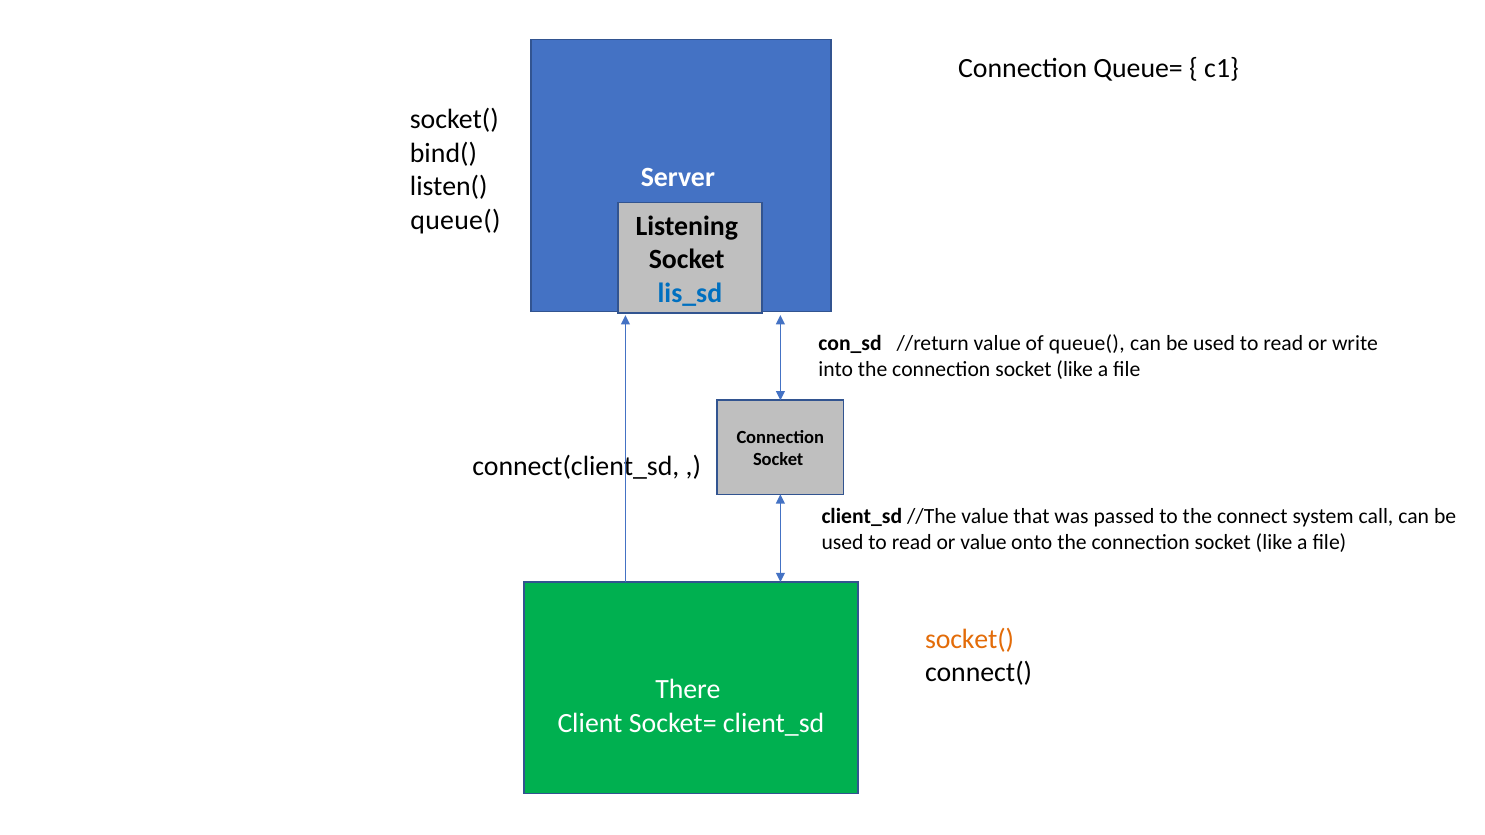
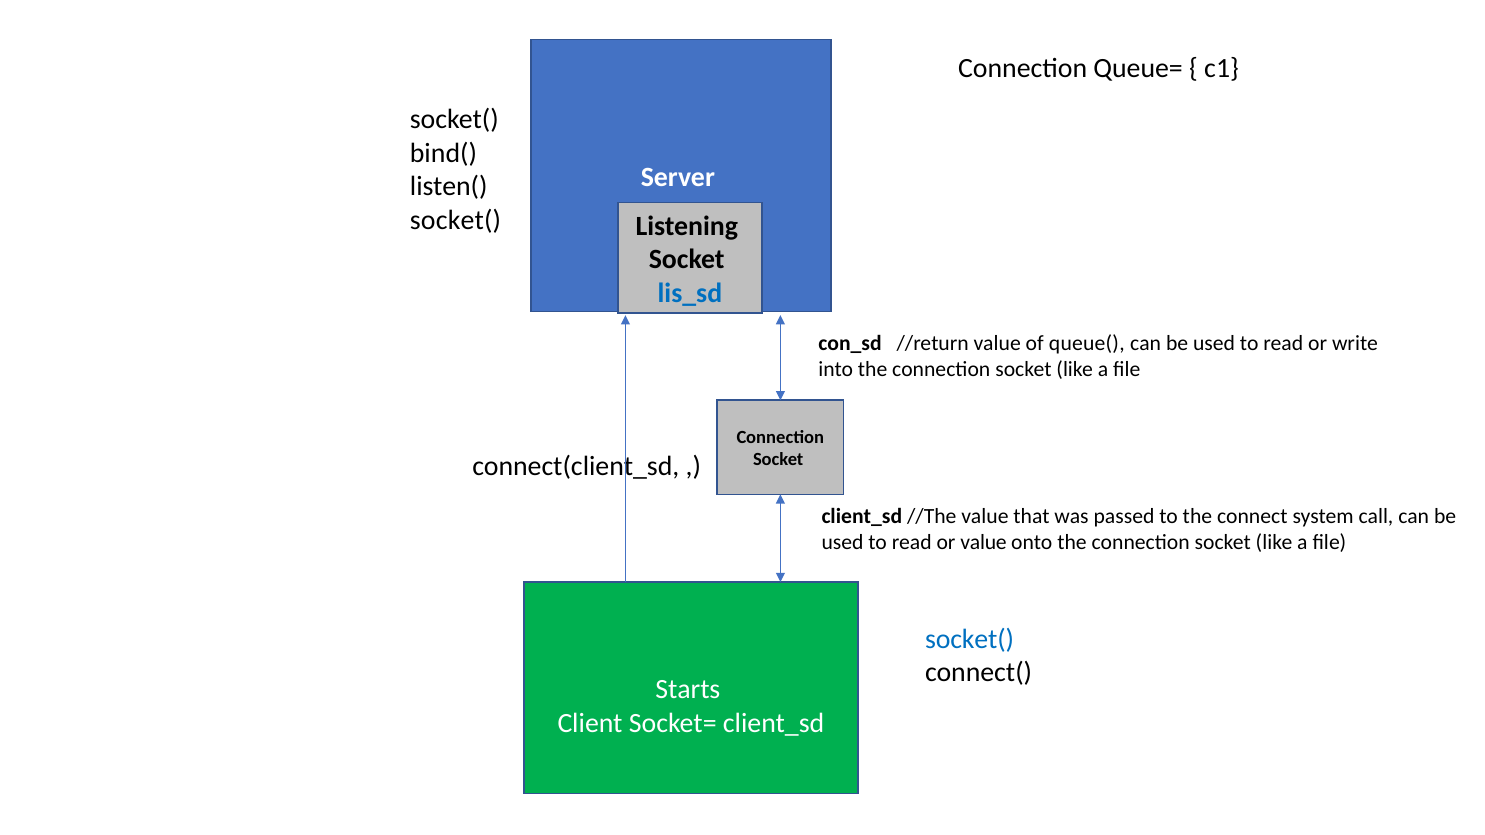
queue( at (455, 220): queue( -> socket(
socket( at (970, 639) colour: orange -> blue
There: There -> Starts
